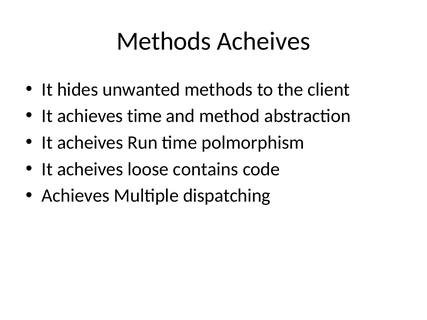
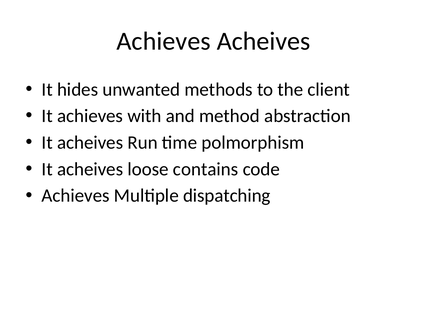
Methods at (164, 41): Methods -> Achieves
achieves time: time -> with
